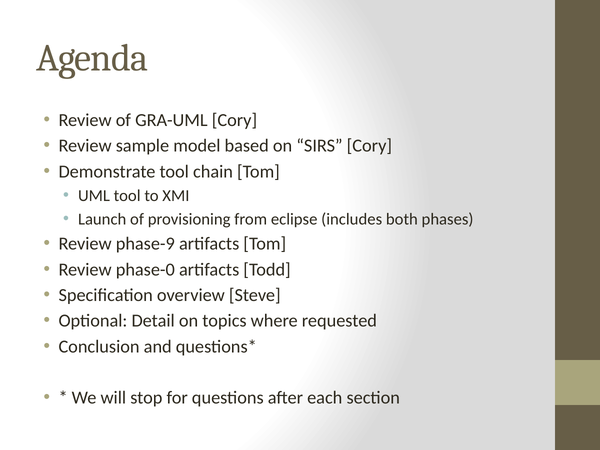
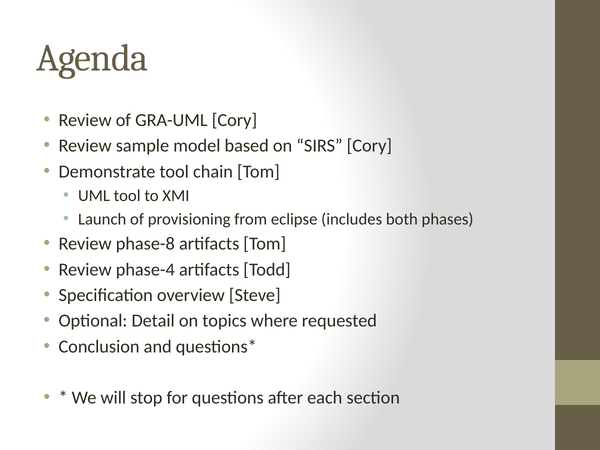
phase-9: phase-9 -> phase-8
phase-0: phase-0 -> phase-4
